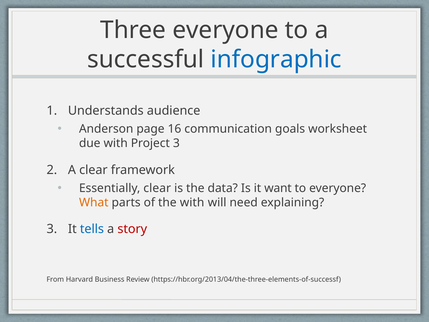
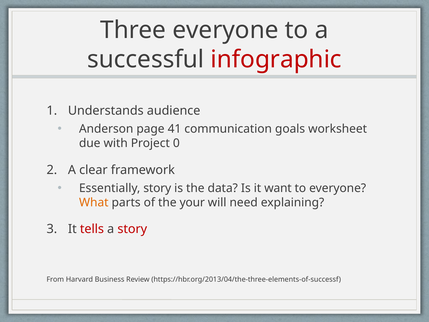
infographic colour: blue -> red
16: 16 -> 41
Project 3: 3 -> 0
Essentially clear: clear -> story
the with: with -> your
tells colour: blue -> red
